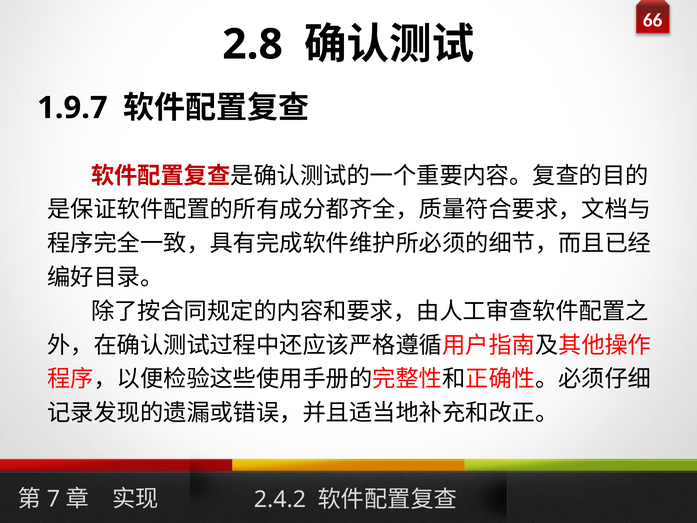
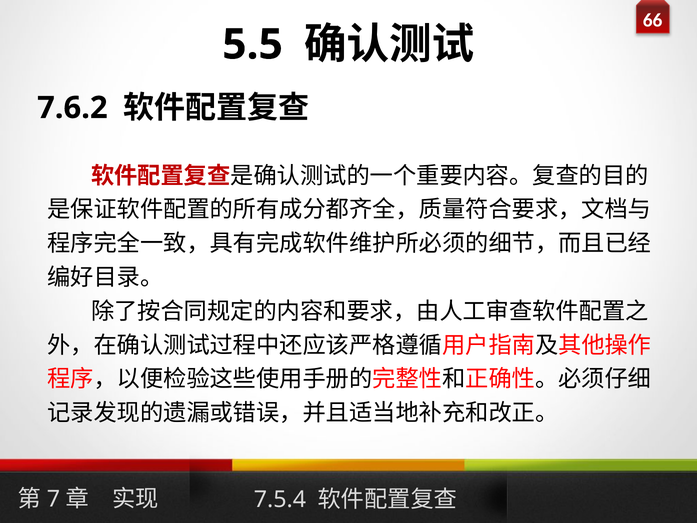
2.8: 2.8 -> 5.5
1.9.7: 1.9.7 -> 7.6.2
2.4.2: 2.4.2 -> 7.5.4
